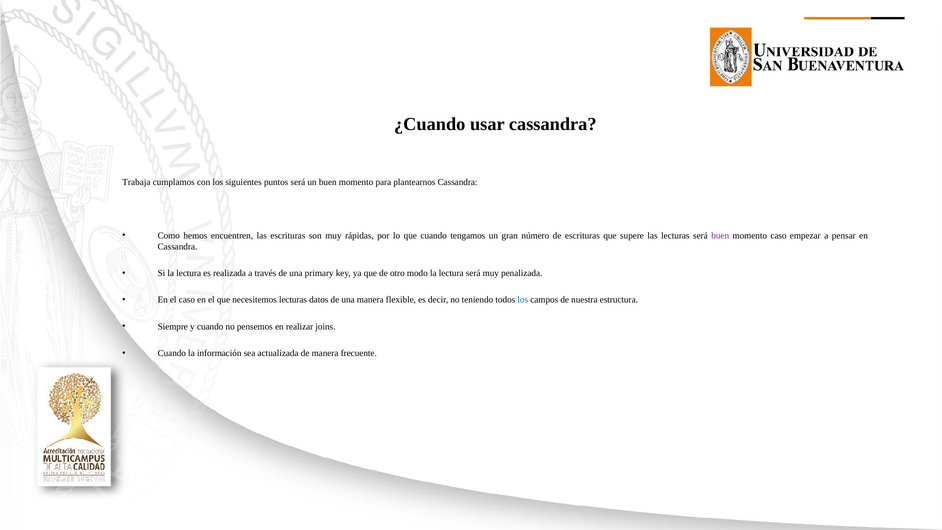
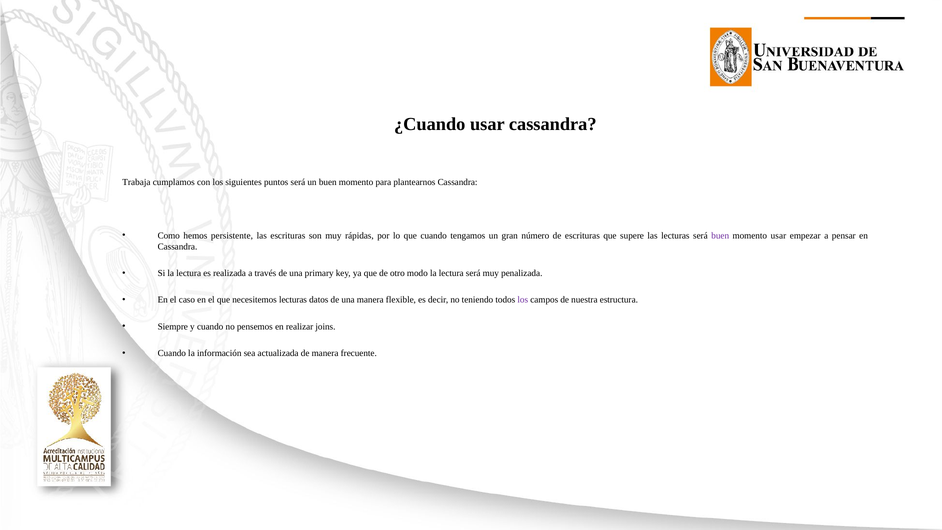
encuentren: encuentren -> persistente
momento caso: caso -> usar
los at (523, 300) colour: blue -> purple
